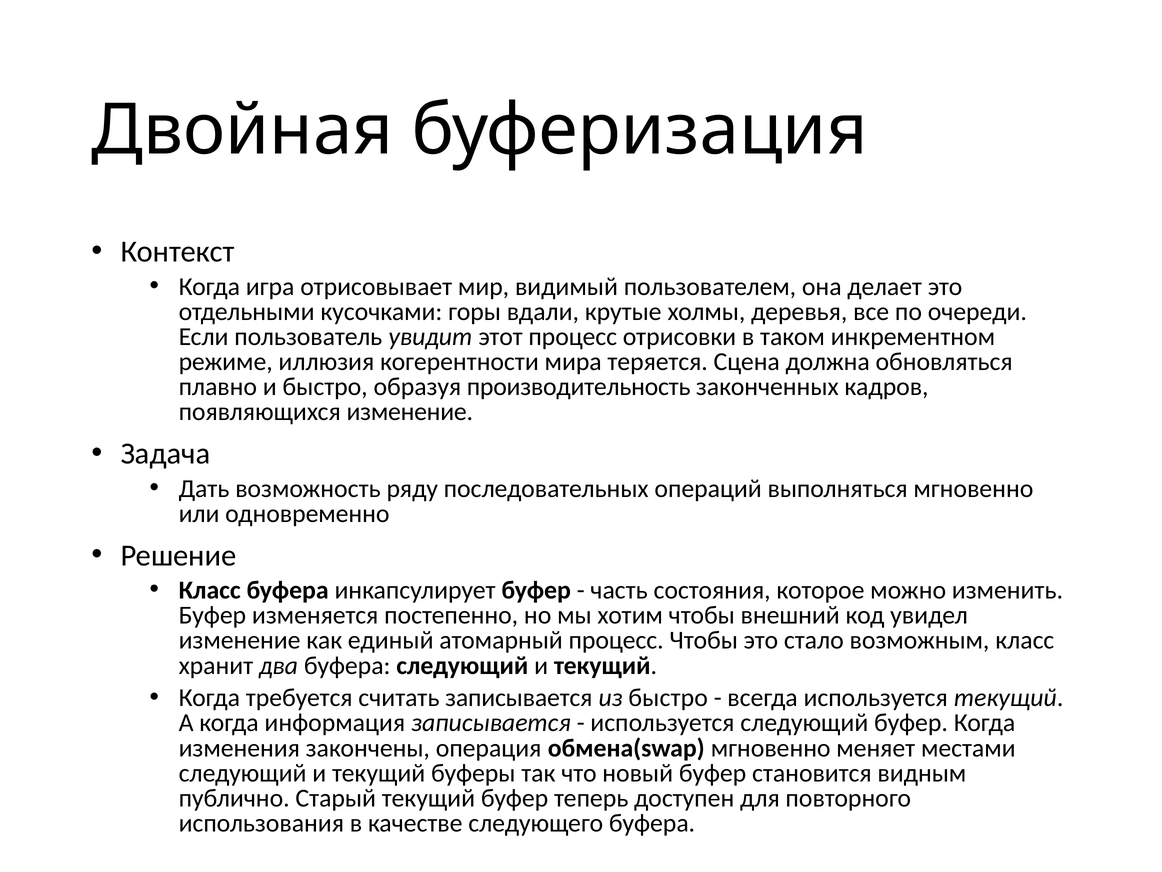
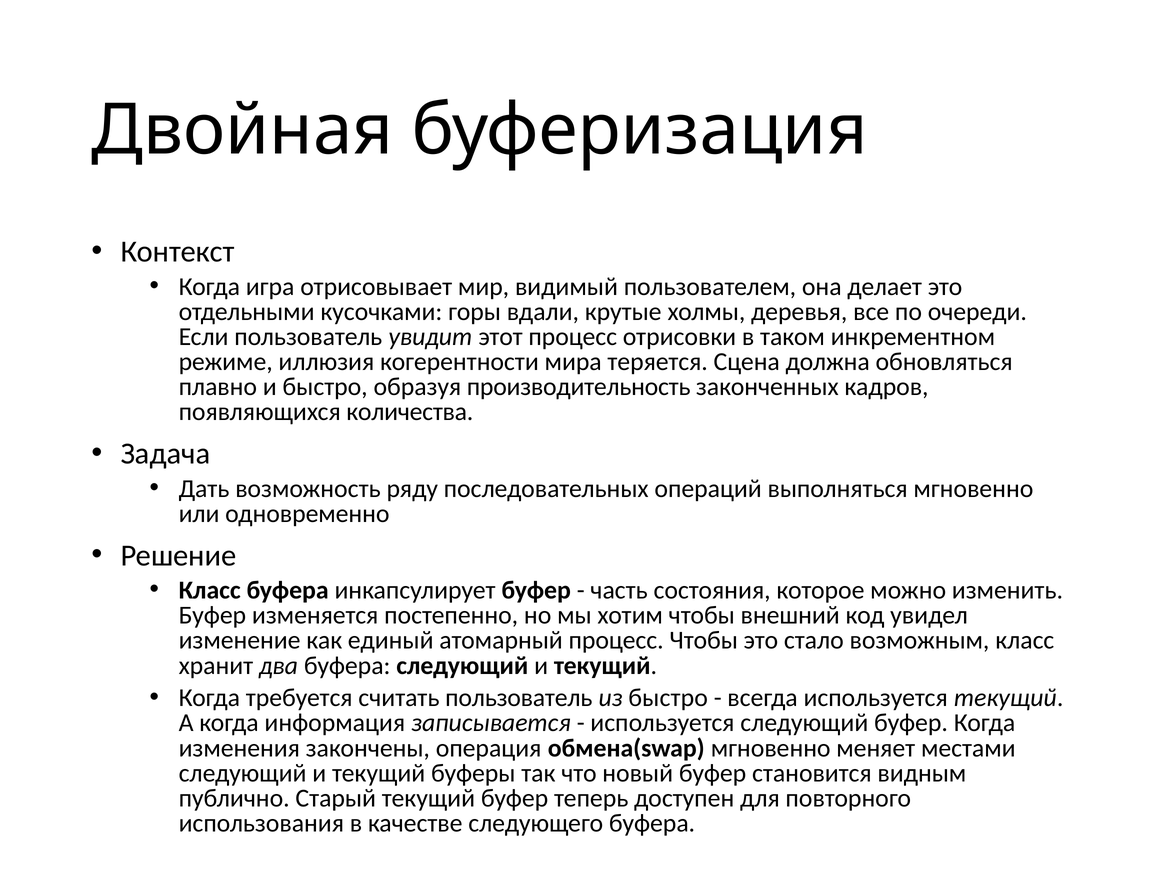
появляющихся изменение: изменение -> количества
считать записывается: записывается -> пользователь
